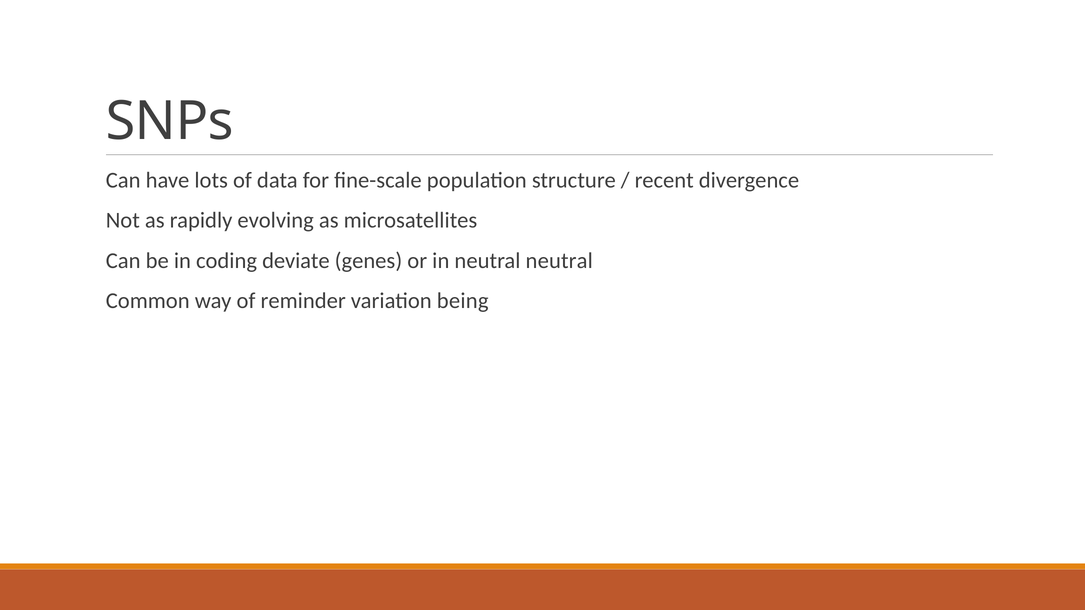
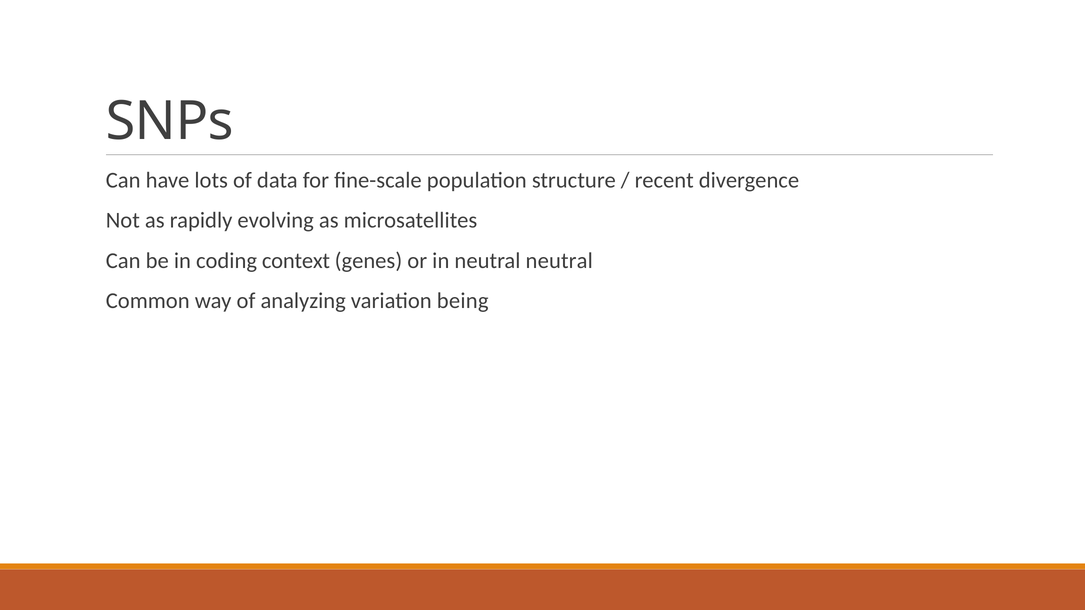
deviate: deviate -> context
reminder: reminder -> analyzing
